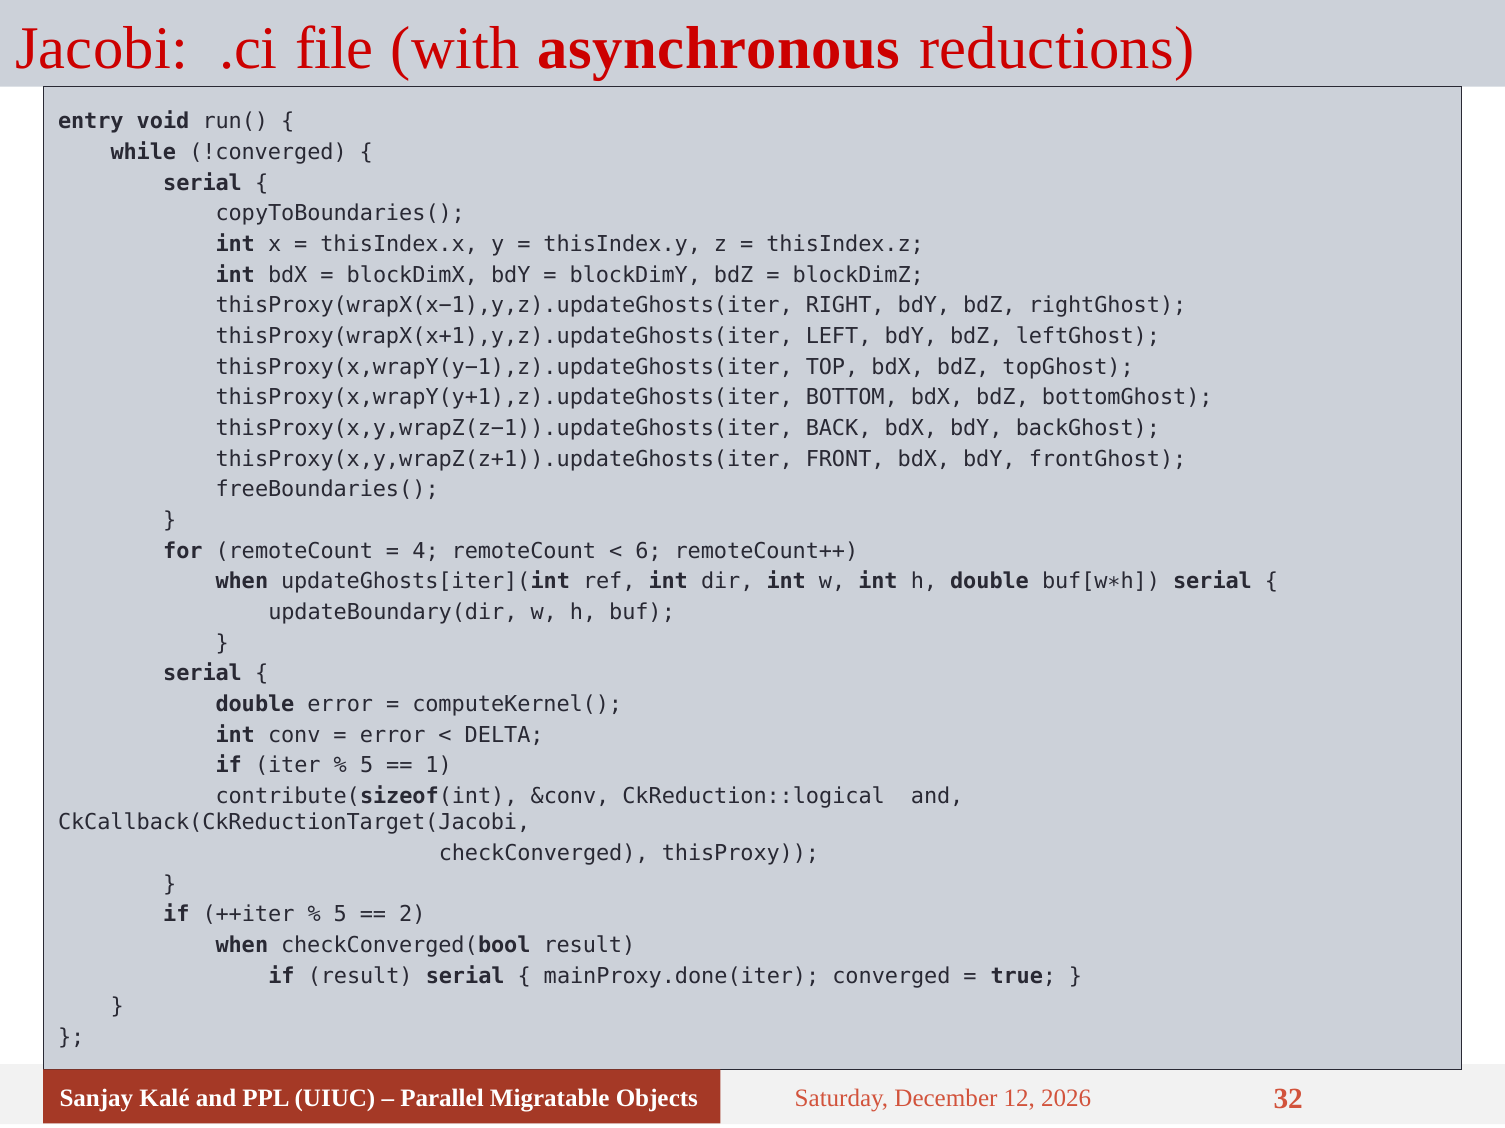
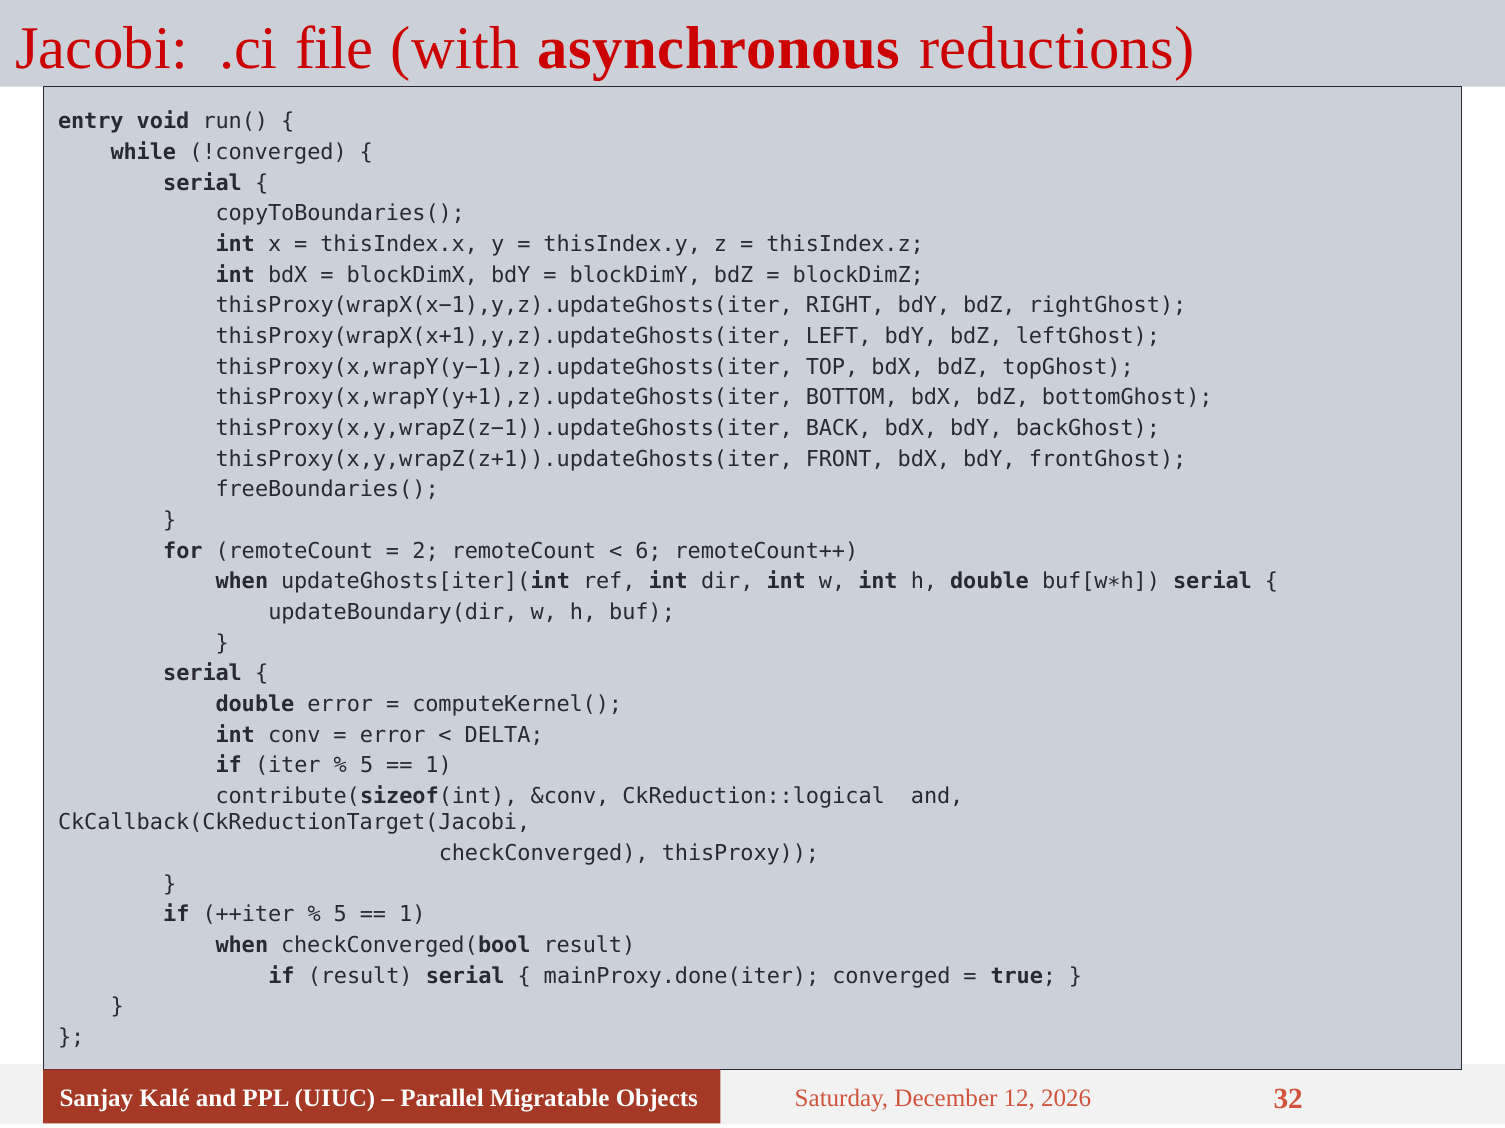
4: 4 -> 2
2 at (412, 915): 2 -> 1
